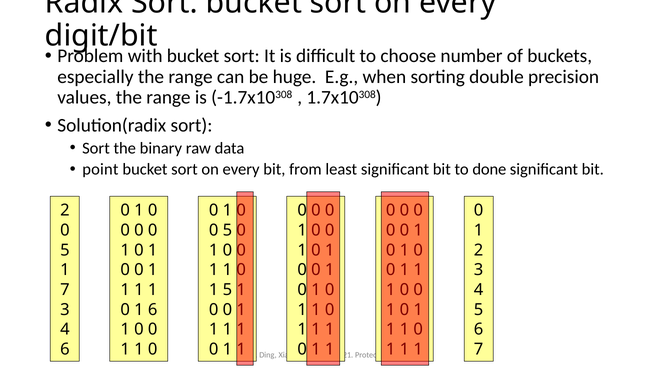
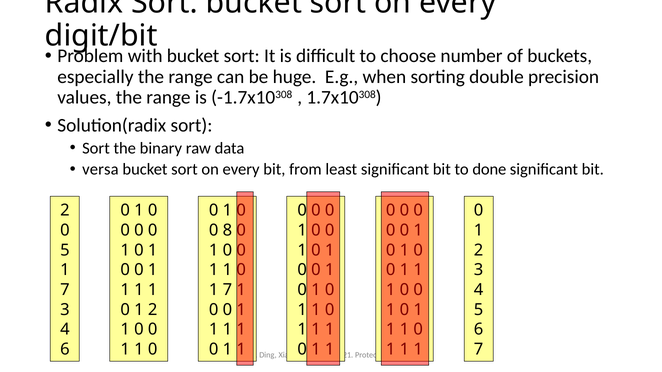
point: point -> versa
5 at (227, 230): 5 -> 8
5 at (227, 290): 5 -> 7
6 at (153, 310): 6 -> 2
